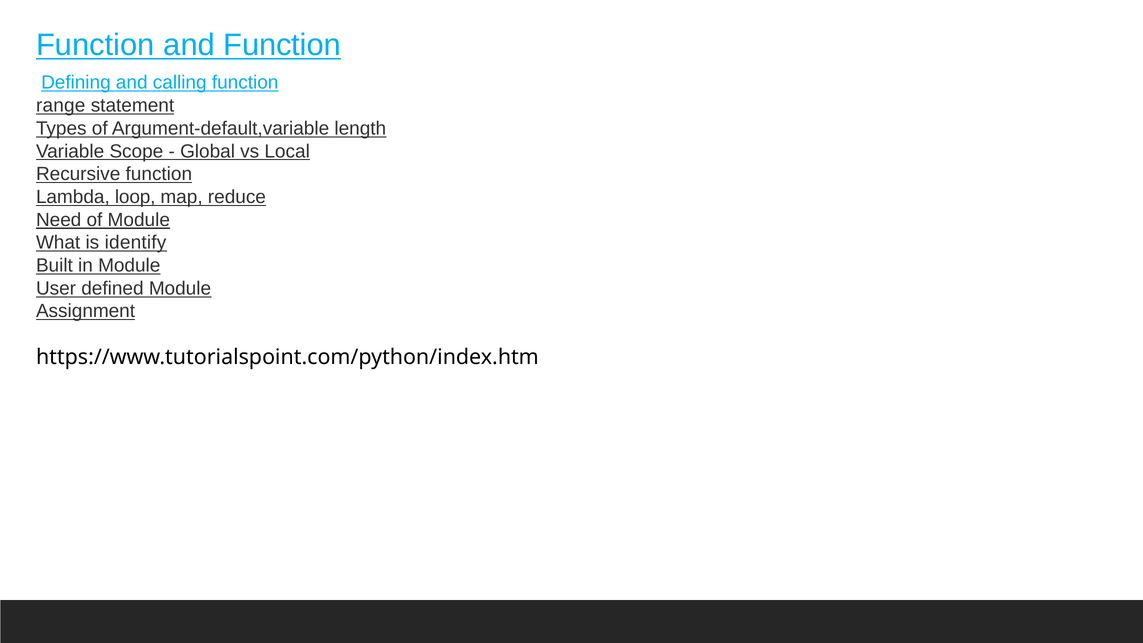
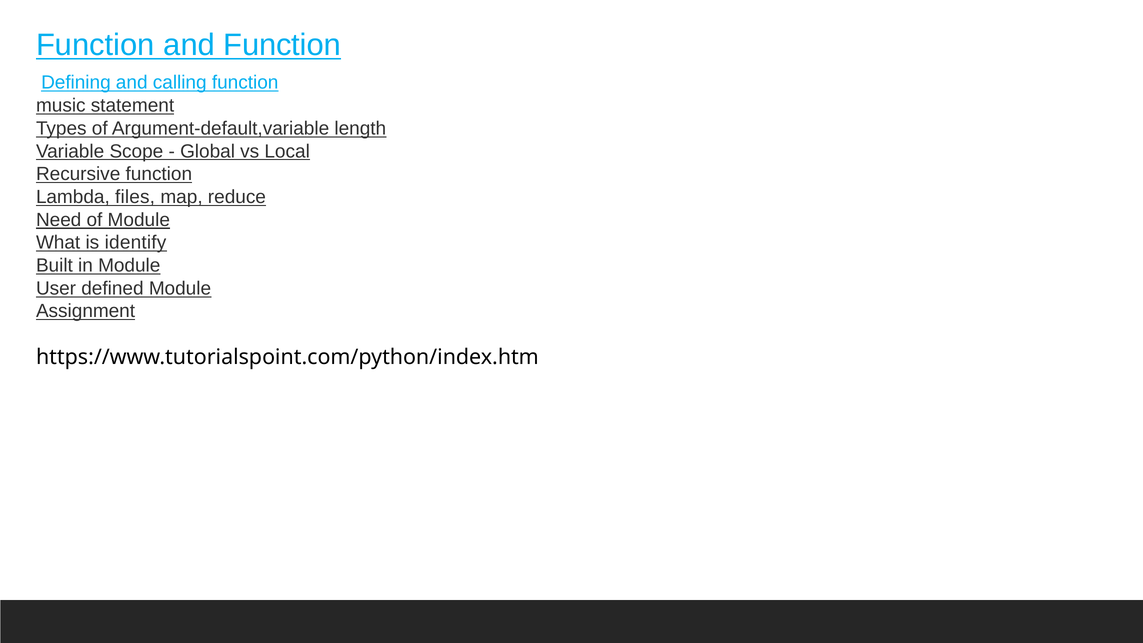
range: range -> music
loop: loop -> files
